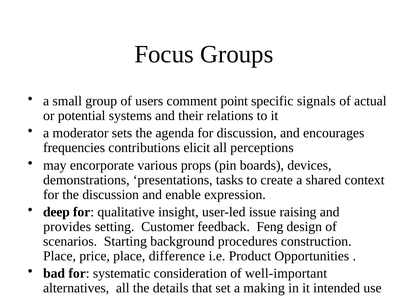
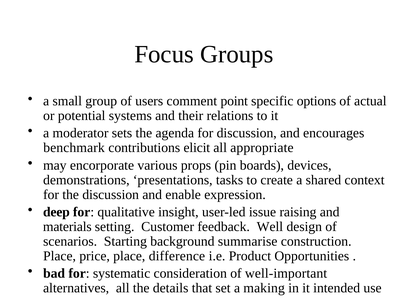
signals: signals -> options
frequencies: frequencies -> benchmark
perceptions: perceptions -> appropriate
provides: provides -> materials
Feng: Feng -> Well
procedures: procedures -> summarise
